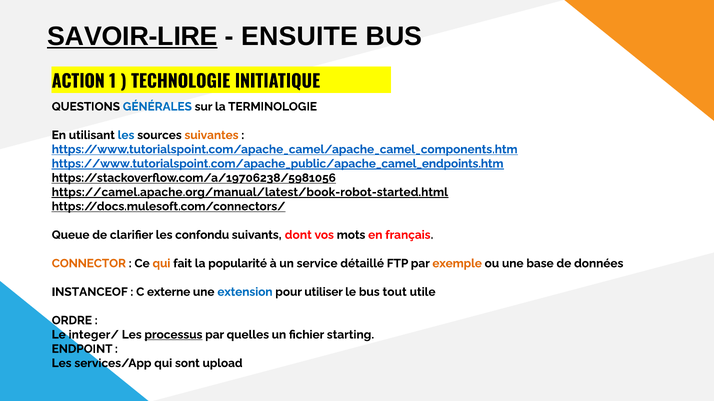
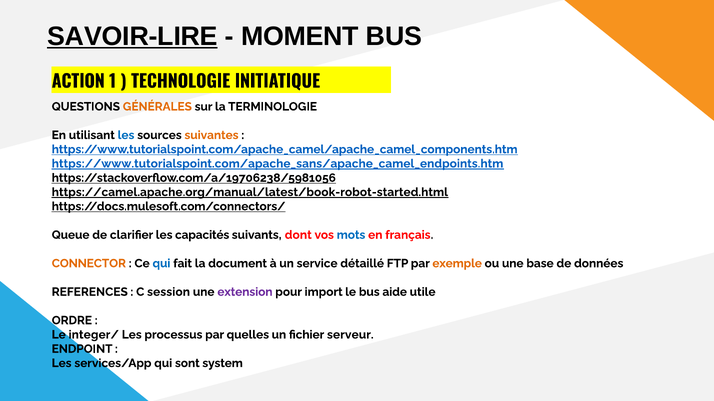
ENSUITE: ENSUITE -> MOMENT
GÉNÉRALES colour: blue -> orange
https://www.tutorialspoint.com/apache_public/apache_camel_endpoints.htm: https://www.tutorialspoint.com/apache_public/apache_camel_endpoints.htm -> https://www.tutorialspoint.com/apache_sans/apache_camel_endpoints.htm
confondu: confondu -> capacités
mots colour: black -> blue
qui at (161, 264) colour: orange -> blue
popularité: popularité -> document
INSTANCEOF: INSTANCEOF -> REFERENCES
externe: externe -> session
extension colour: blue -> purple
utiliser: utiliser -> import
tout: tout -> aide
processus underline: present -> none
starting: starting -> serveur
upload: upload -> system
